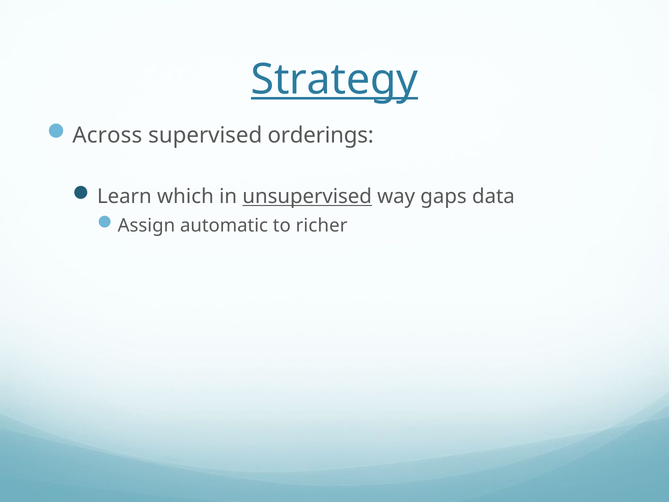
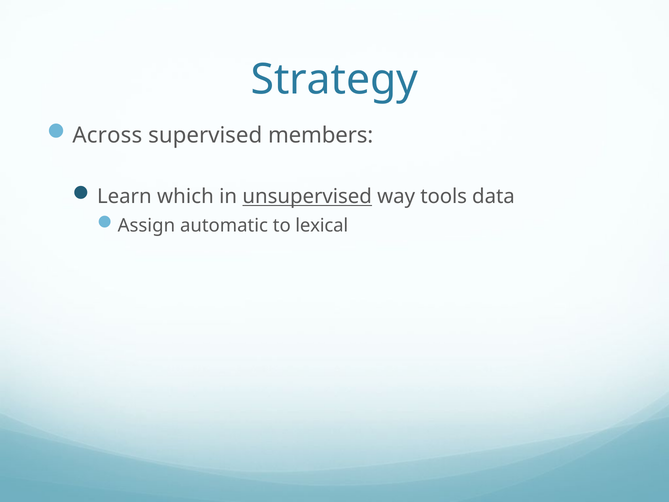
Strategy underline: present -> none
orderings: orderings -> members
gaps: gaps -> tools
richer: richer -> lexical
